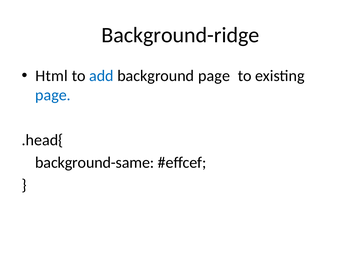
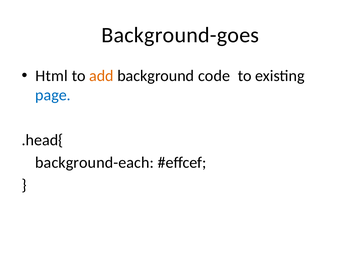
Background-ridge: Background-ridge -> Background-goes
add colour: blue -> orange
background page: page -> code
background-same: background-same -> background-each
